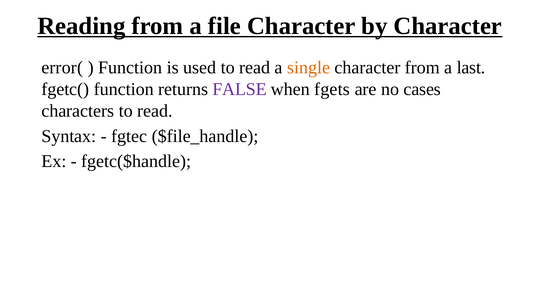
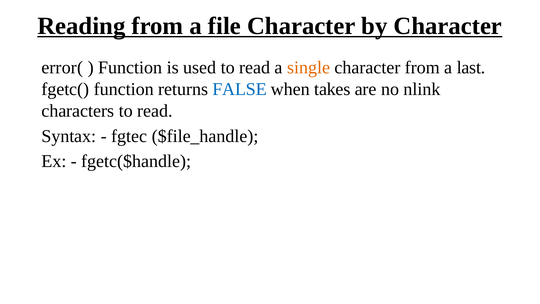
FALSE colour: purple -> blue
fgets: fgets -> takes
cases: cases -> nlink
